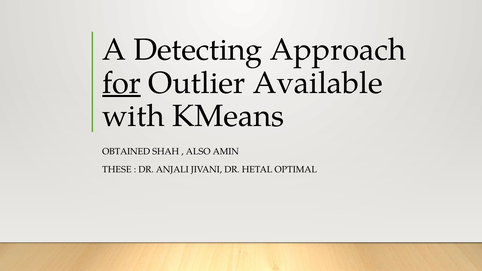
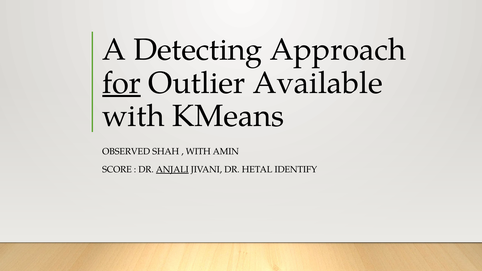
OBTAINED: OBTAINED -> OBSERVED
ALSO at (198, 151): ALSO -> WITH
THESE: THESE -> SCORE
ANJALI underline: none -> present
OPTIMAL: OPTIMAL -> IDENTIFY
